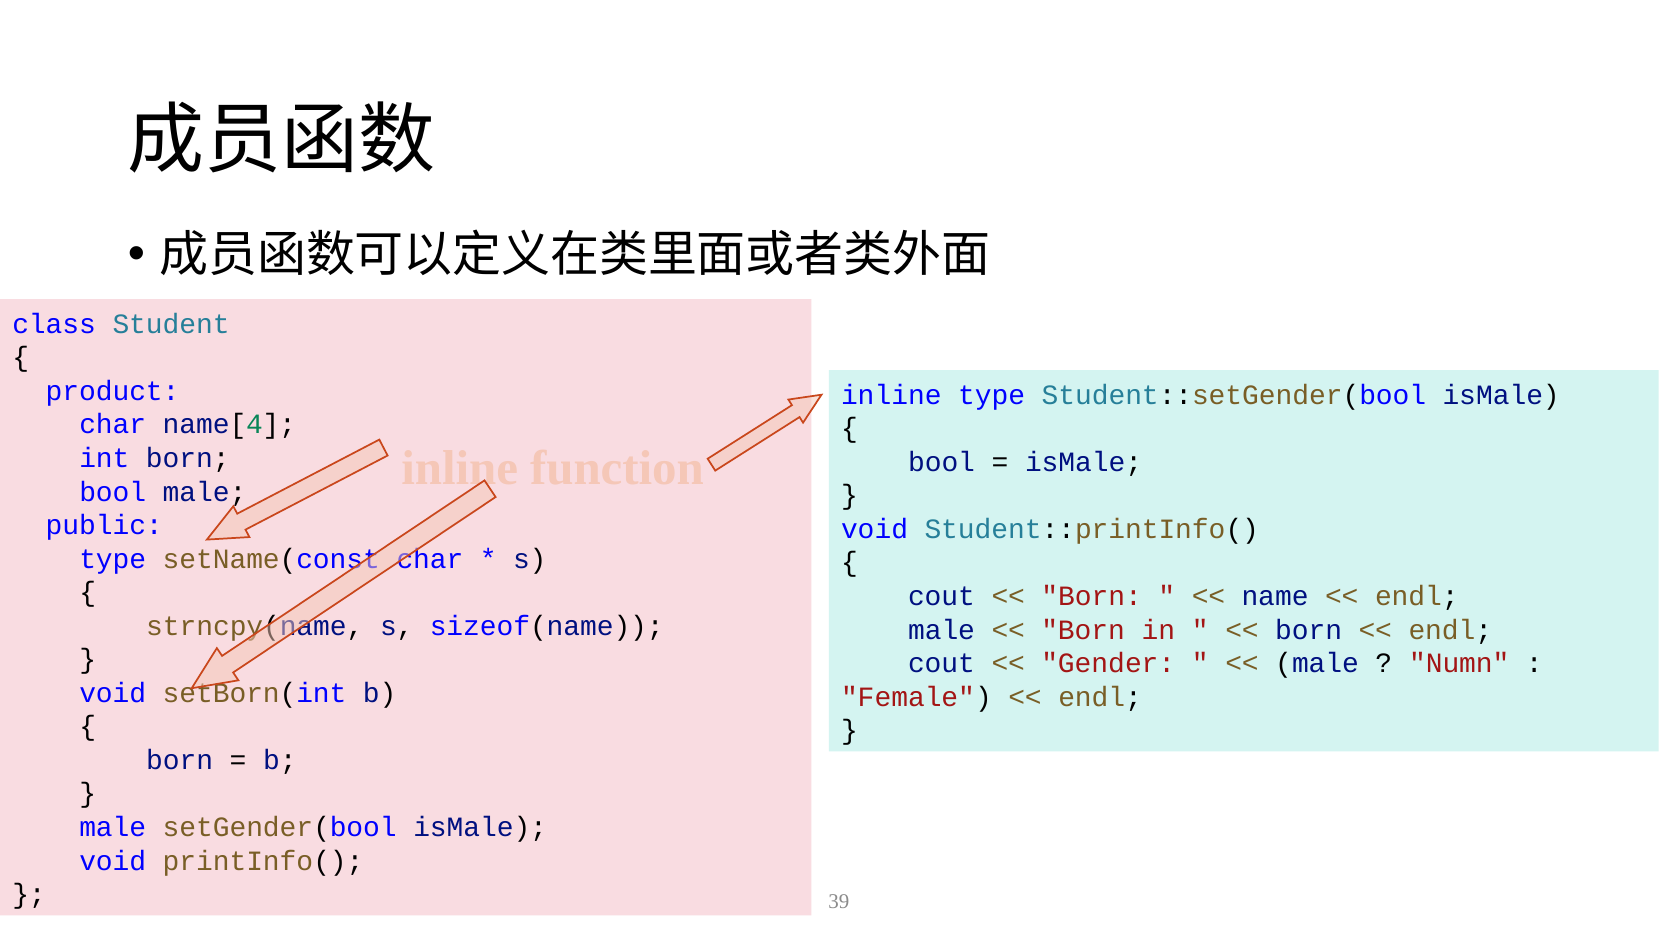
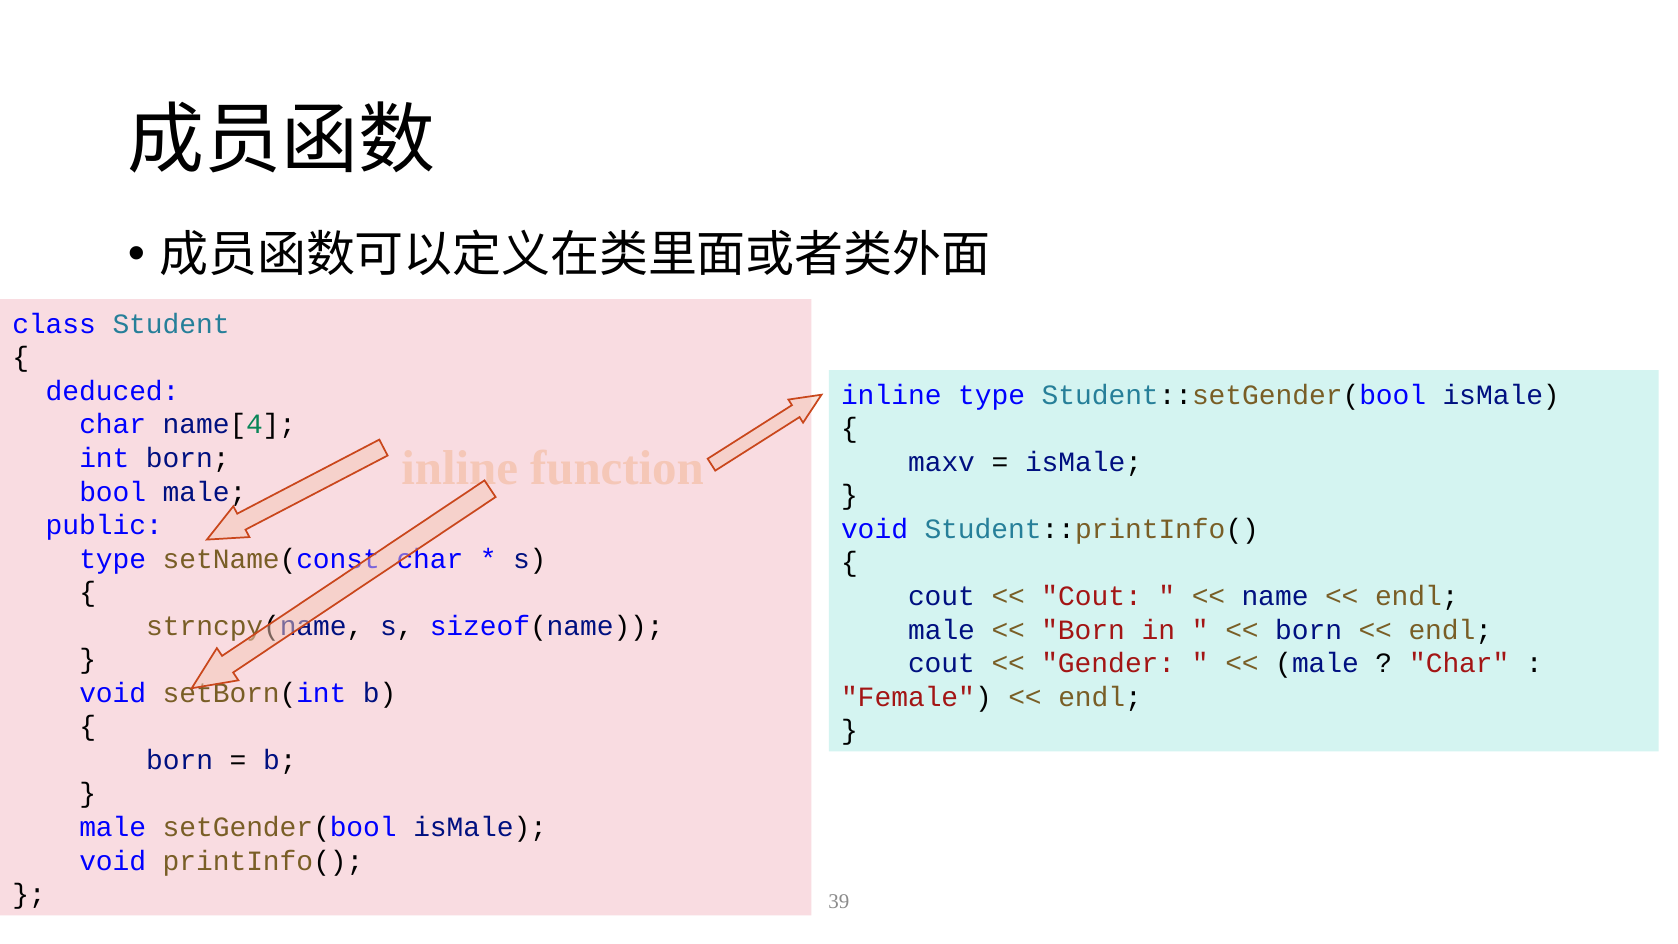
product: product -> deduced
bool at (942, 462): bool -> maxv
Born at (1092, 596): Born -> Cout
Numn at (1459, 663): Numn -> Char
